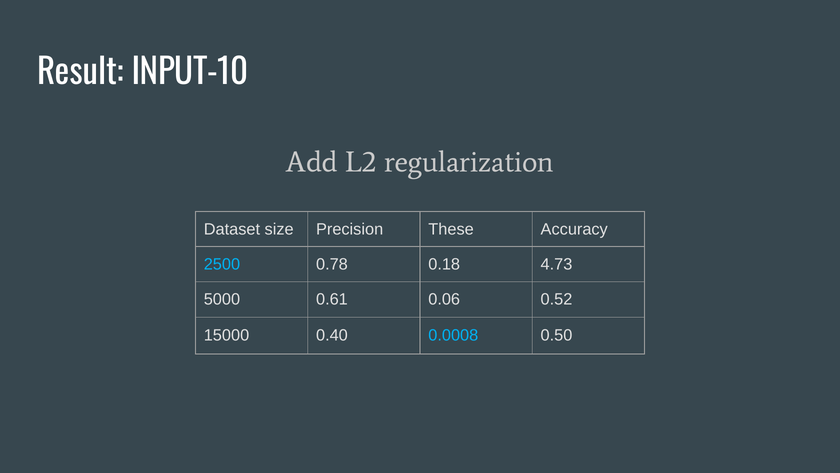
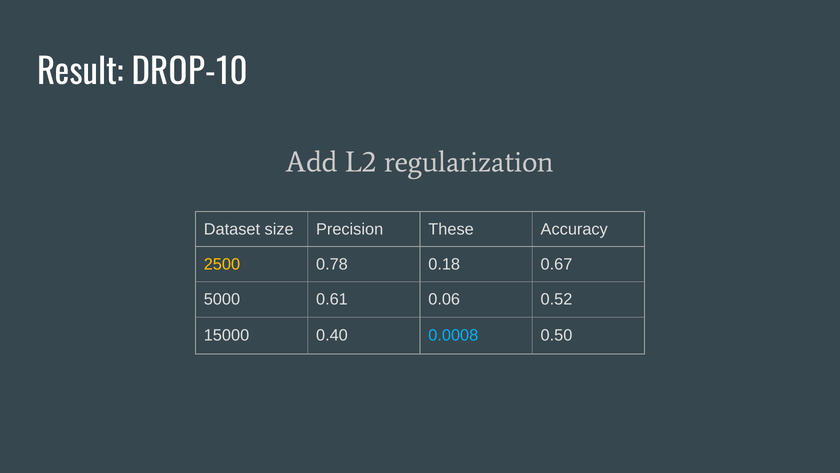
INPUT-10: INPUT-10 -> DROP-10
2500 colour: light blue -> yellow
4.73: 4.73 -> 0.67
